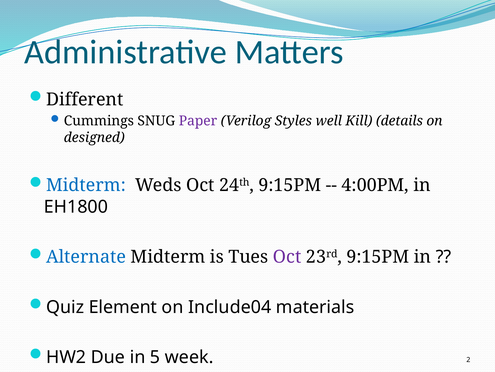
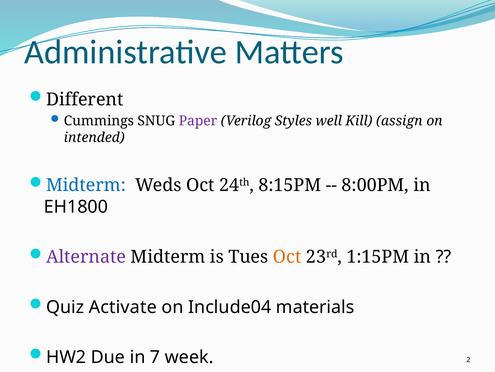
details: details -> assign
designed: designed -> intended
24th 9:15PM: 9:15PM -> 8:15PM
4:00PM: 4:00PM -> 8:00PM
Alternate colour: blue -> purple
Oct at (287, 256) colour: purple -> orange
23rd 9:15PM: 9:15PM -> 1:15PM
Element: Element -> Activate
5: 5 -> 7
